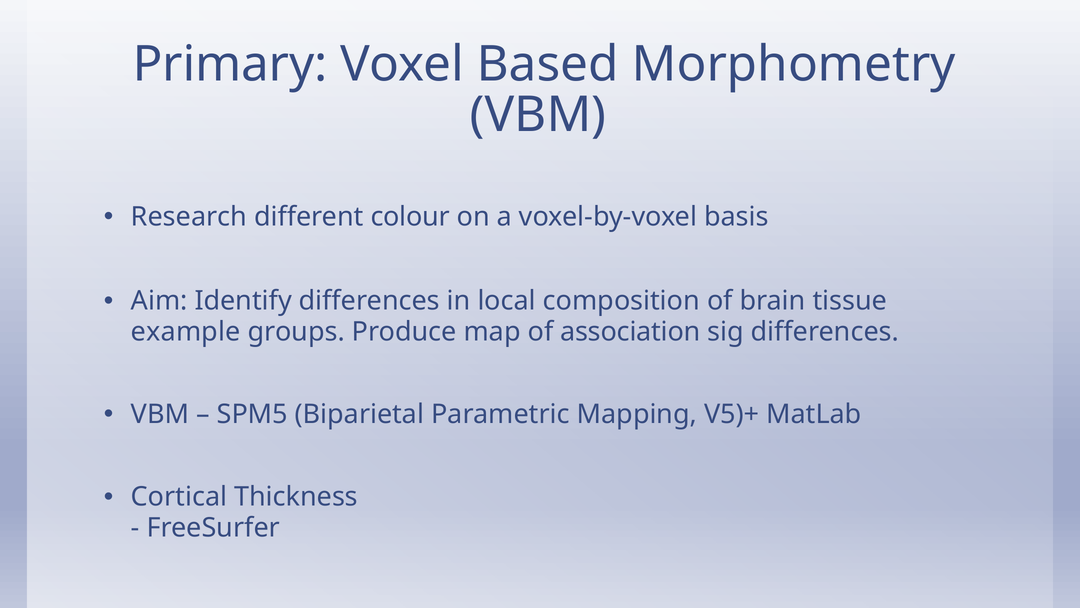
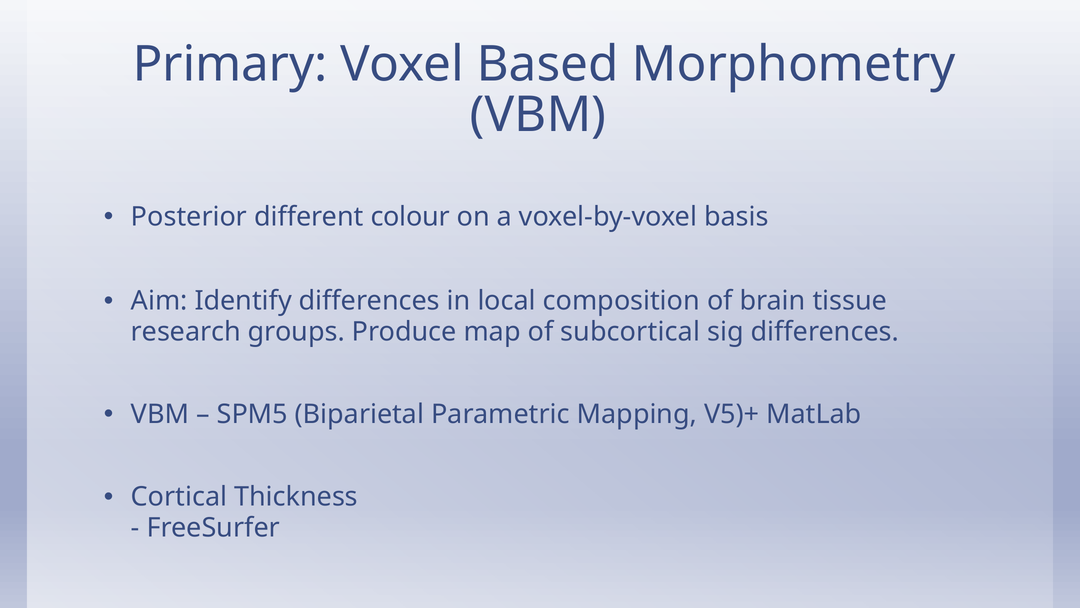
Research: Research -> Posterior
example: example -> research
association: association -> subcortical
